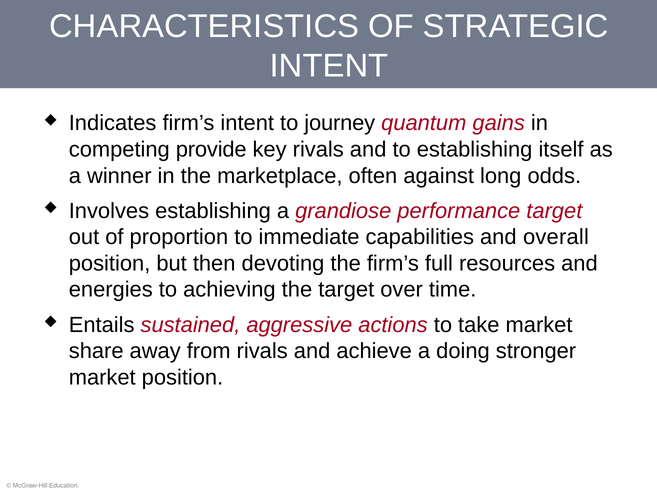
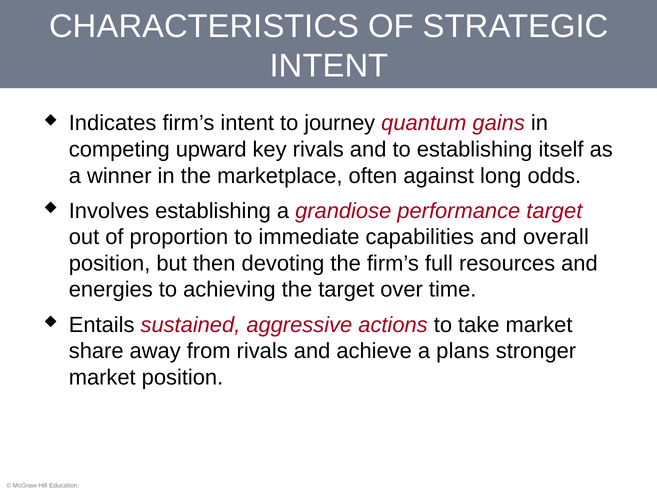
provide: provide -> upward
doing: doing -> plans
